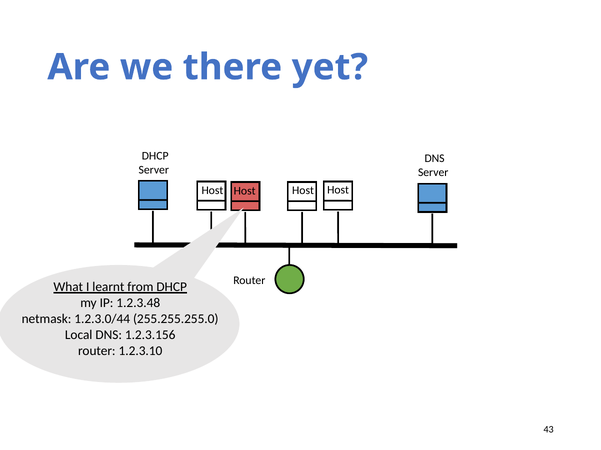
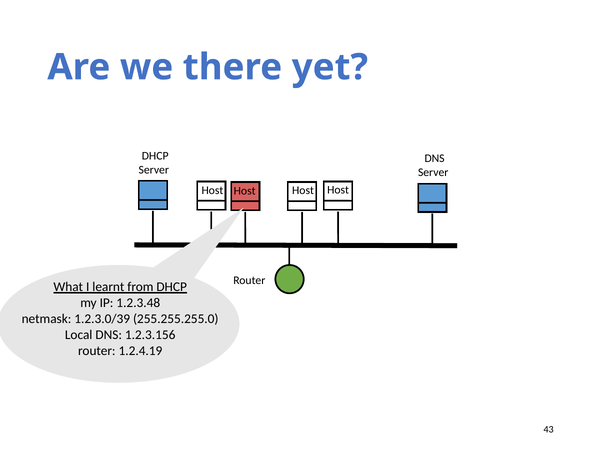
1.2.3.0/44: 1.2.3.0/44 -> 1.2.3.0/39
1.2.3.10: 1.2.3.10 -> 1.2.4.19
